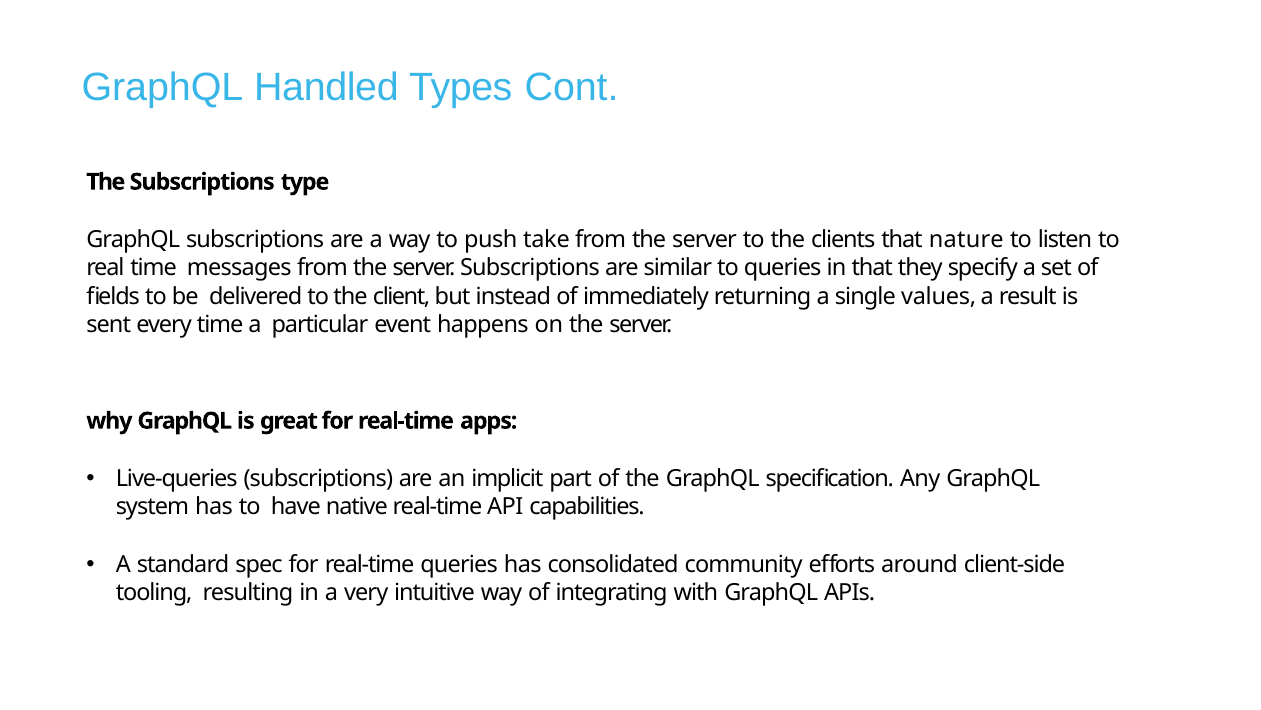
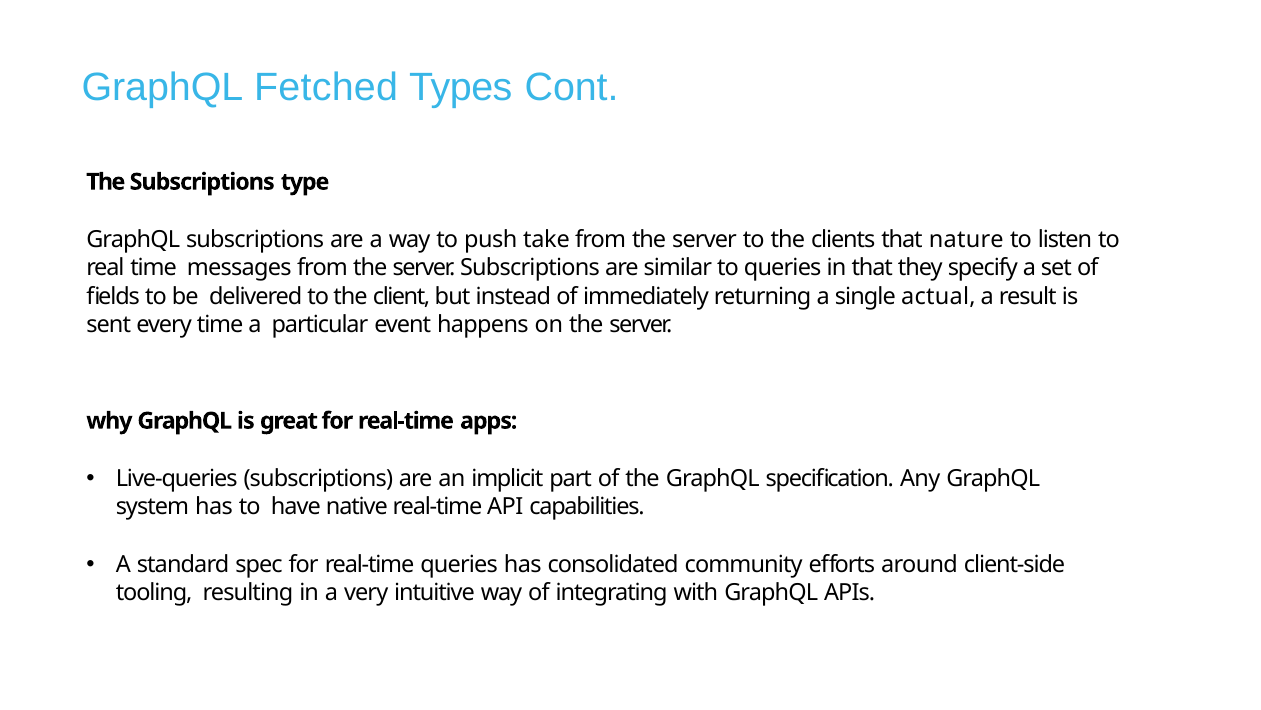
Handled: Handled -> Fetched
values: values -> actual
